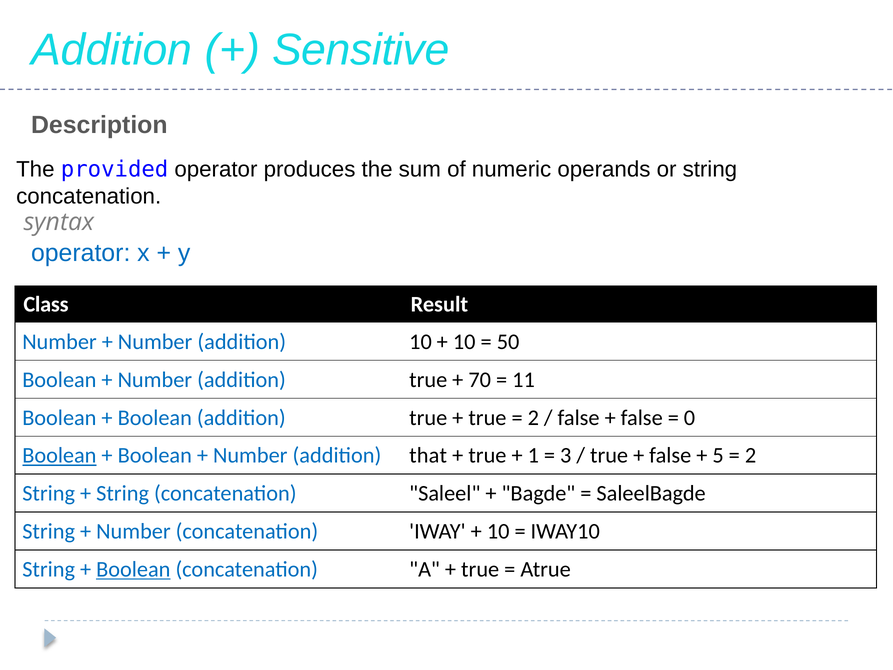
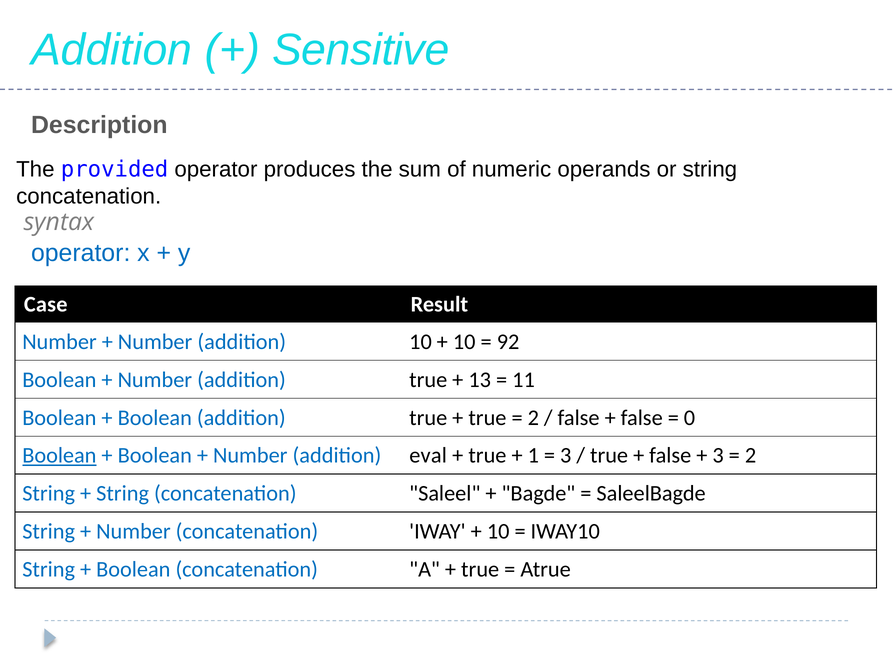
Class: Class -> Case
50: 50 -> 92
70: 70 -> 13
that: that -> eval
5 at (718, 455): 5 -> 3
Boolean at (133, 569) underline: present -> none
